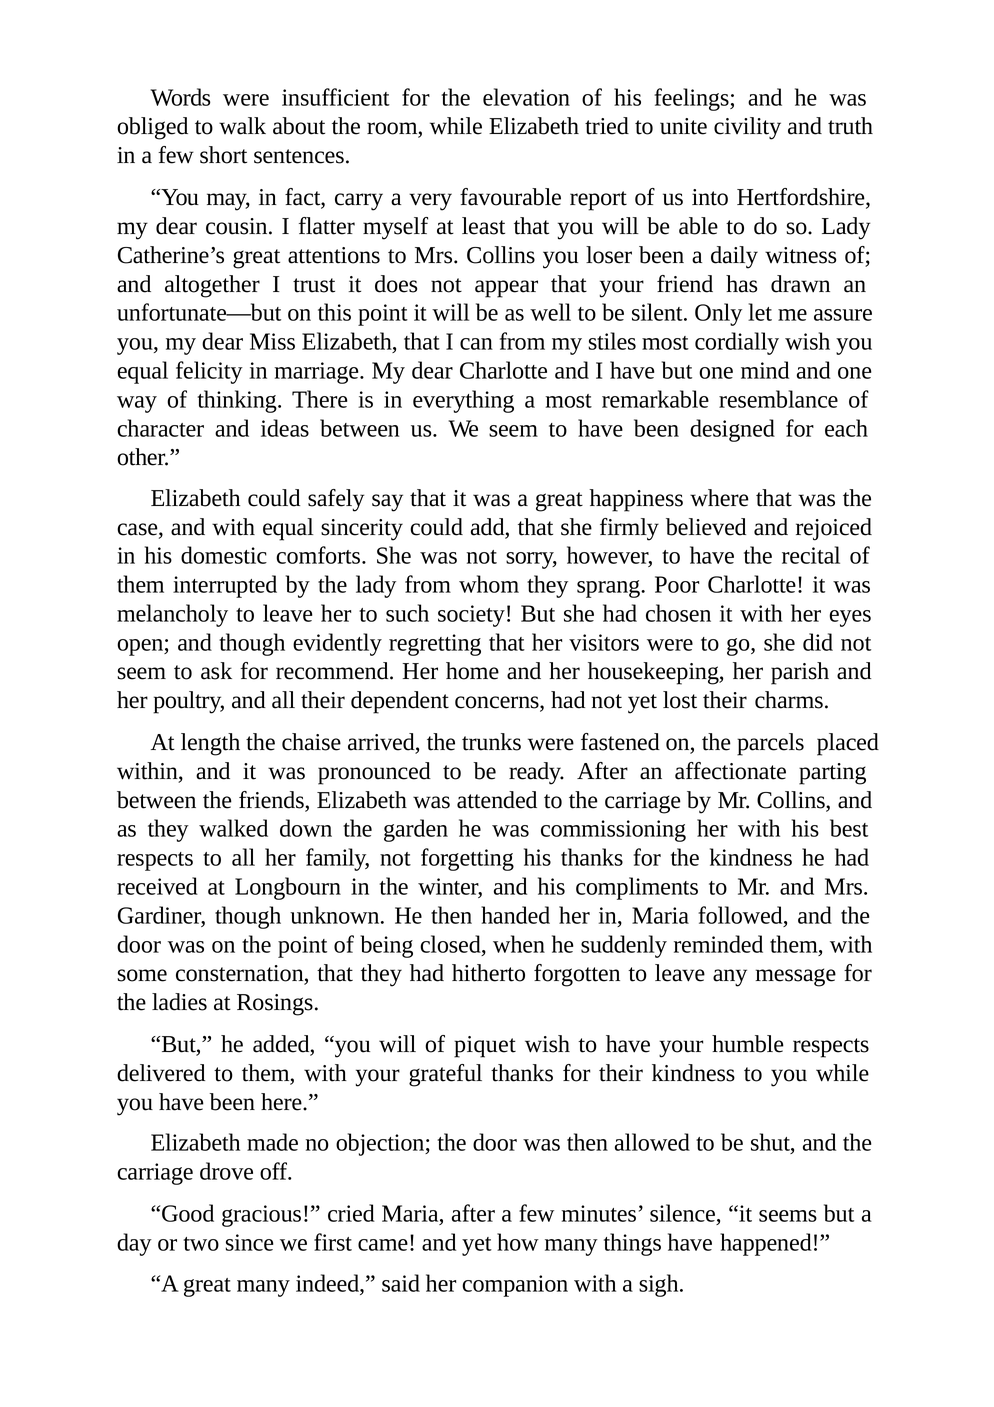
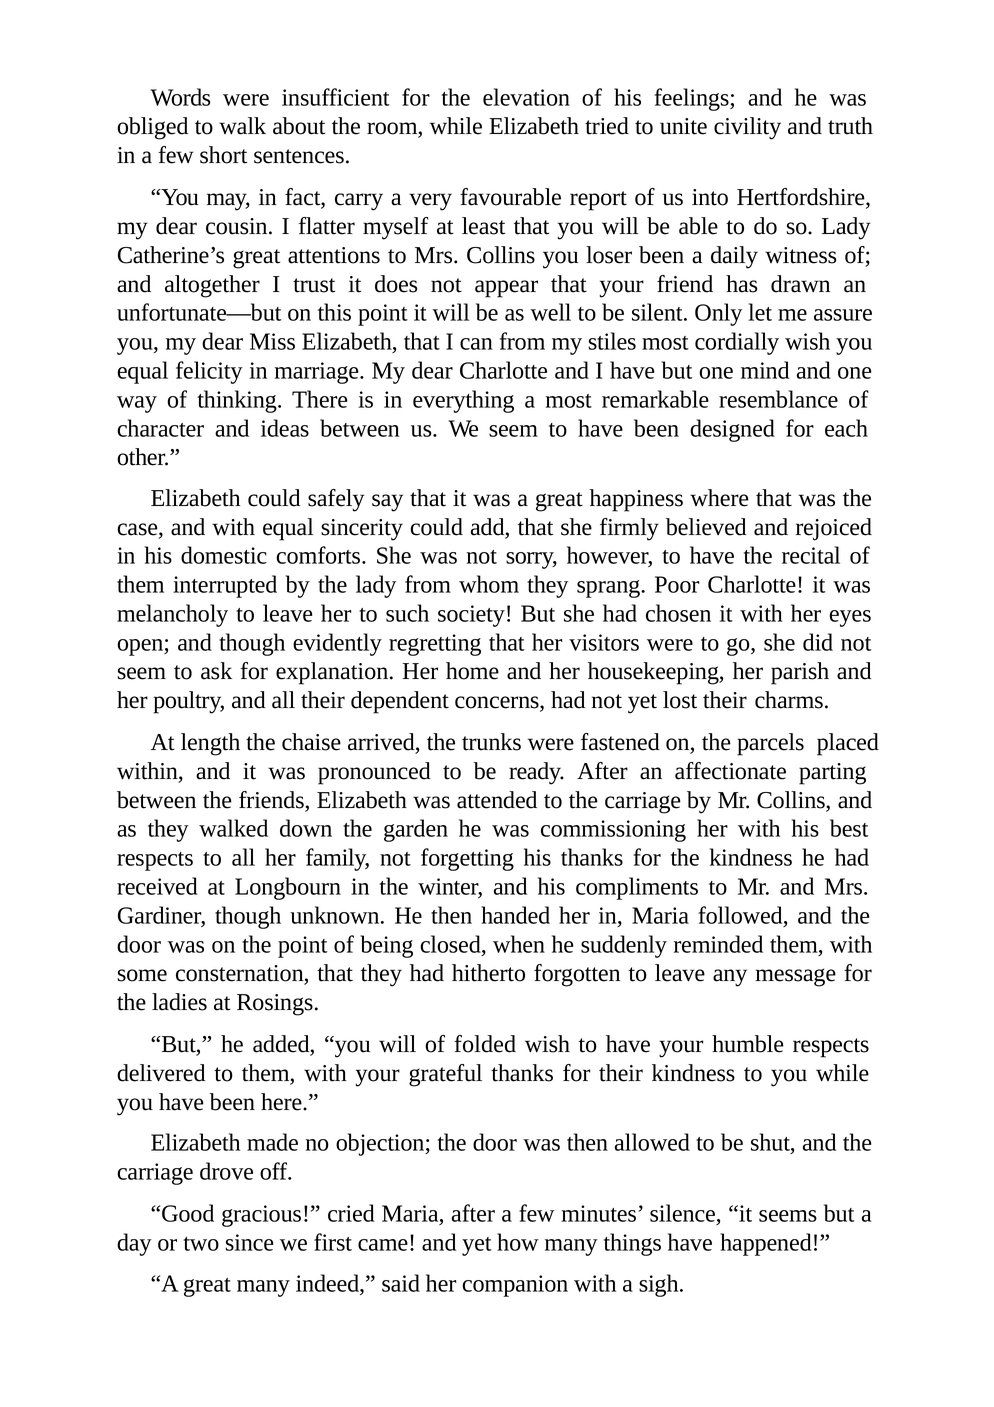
recommend: recommend -> explanation
piquet: piquet -> folded
